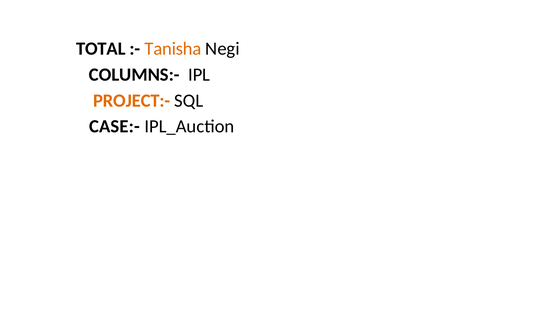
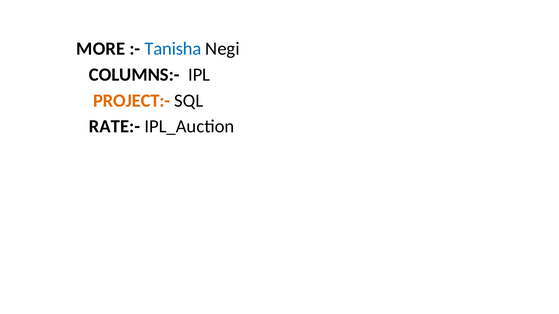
TOTAL: TOTAL -> MORE
Tanisha colour: orange -> blue
CASE:-: CASE:- -> RATE:-
